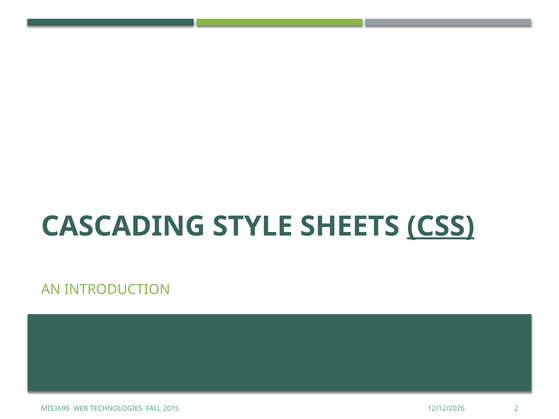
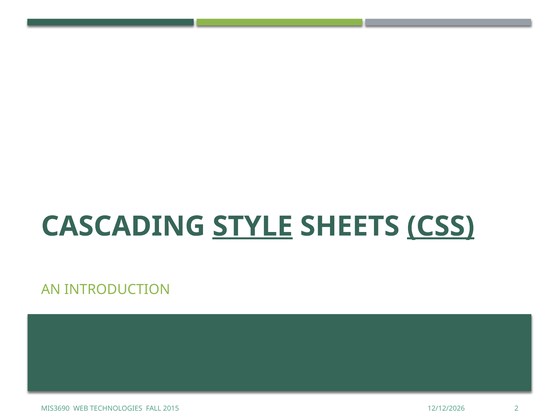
STYLE underline: none -> present
